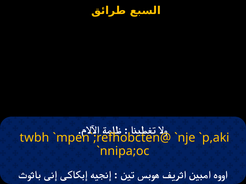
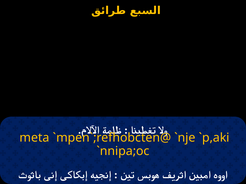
twbh: twbh -> meta
